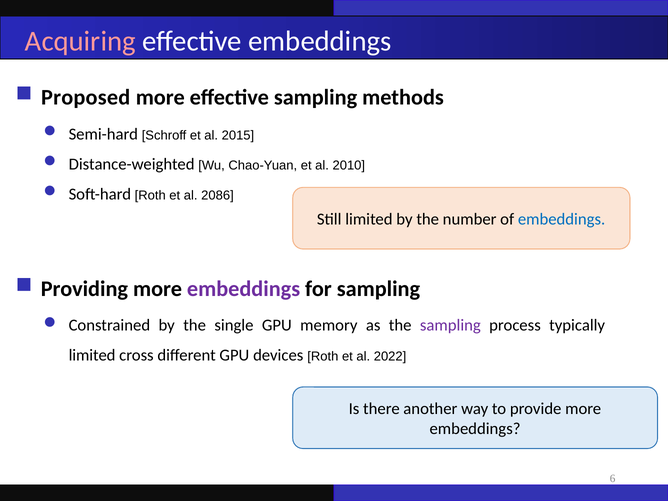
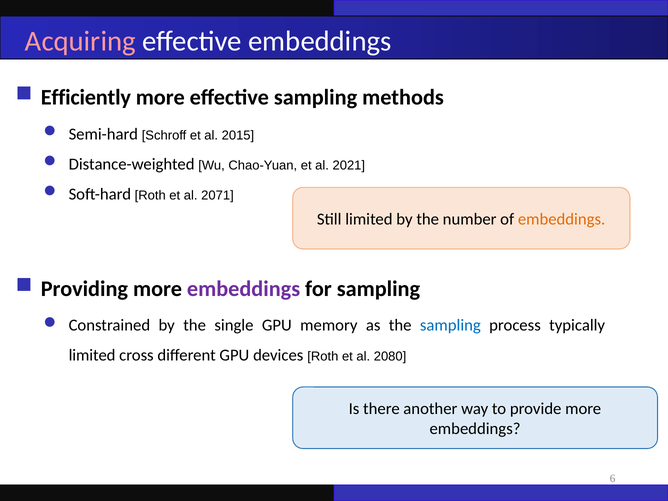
Proposed: Proposed -> Efficiently
2010: 2010 -> 2021
2086: 2086 -> 2071
embeddings at (562, 219) colour: blue -> orange
sampling at (450, 325) colour: purple -> blue
2022: 2022 -> 2080
